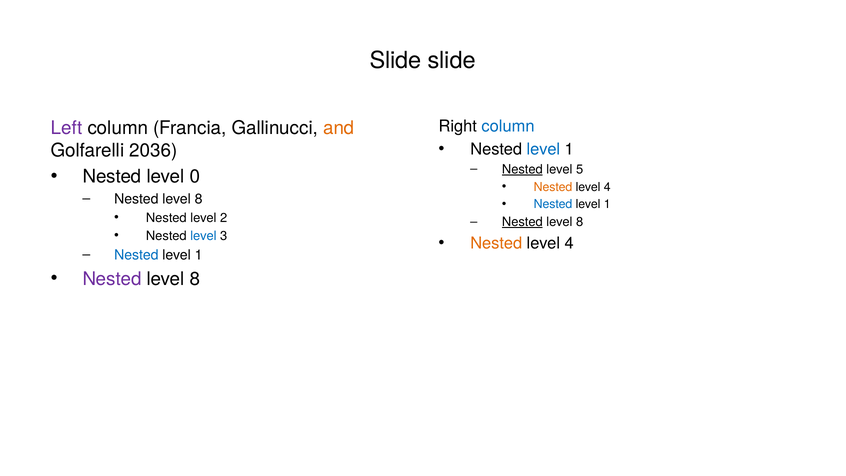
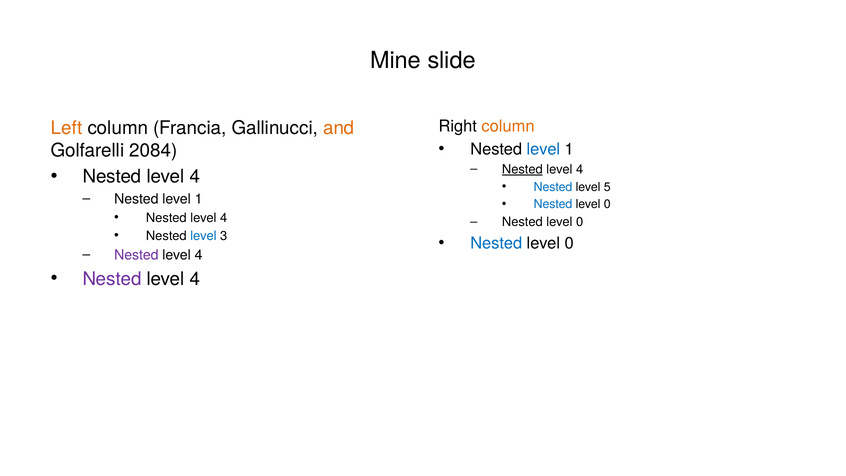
Slide at (396, 60): Slide -> Mine
column at (508, 126) colour: blue -> orange
Left colour: purple -> orange
2036: 2036 -> 2084
5 at (580, 169): 5 -> 4
0 at (195, 177): 0 -> 4
Nested at (553, 187) colour: orange -> blue
4 at (607, 187): 4 -> 5
8 at (199, 199): 8 -> 1
1 at (607, 204): 1 -> 0
2 at (224, 218): 2 -> 4
Nested at (522, 222) underline: present -> none
8 at (580, 222): 8 -> 0
Nested at (496, 243) colour: orange -> blue
4 at (569, 243): 4 -> 0
Nested at (136, 255) colour: blue -> purple
1 at (199, 255): 1 -> 4
8 at (195, 279): 8 -> 4
